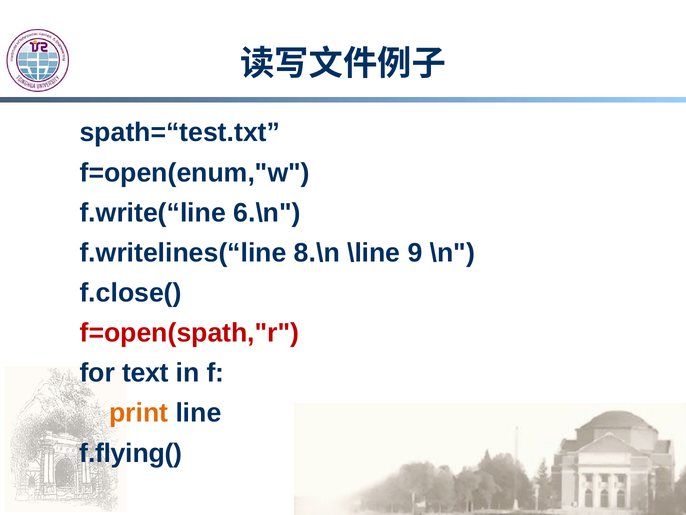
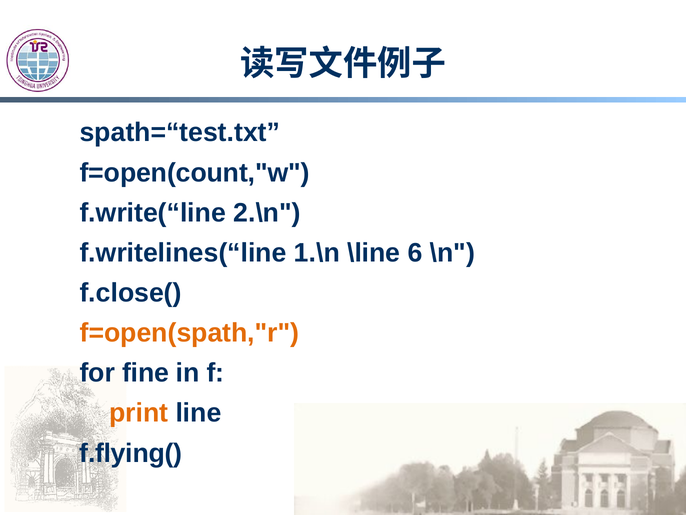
f=open(enum,"w: f=open(enum,"w -> f=open(count,"w
6.\n: 6.\n -> 2.\n
8.\n: 8.\n -> 1.\n
9: 9 -> 6
f=open(spath,"r colour: red -> orange
text: text -> fine
